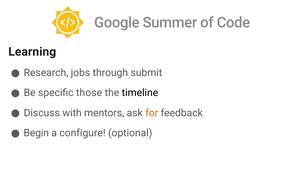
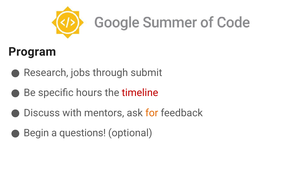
Learning: Learning -> Program
those: those -> hours
timeline colour: black -> red
configure: configure -> questions
